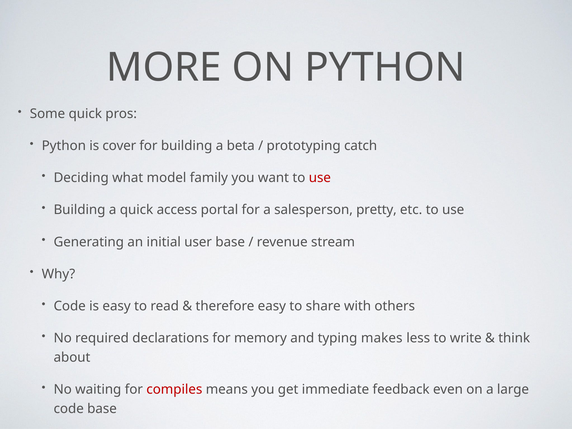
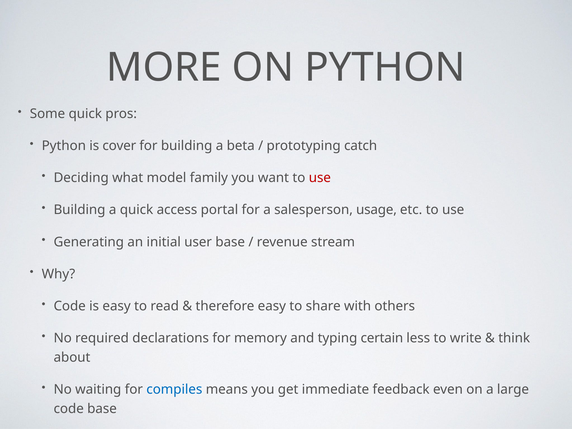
pretty: pretty -> usage
makes: makes -> certain
compiles colour: red -> blue
